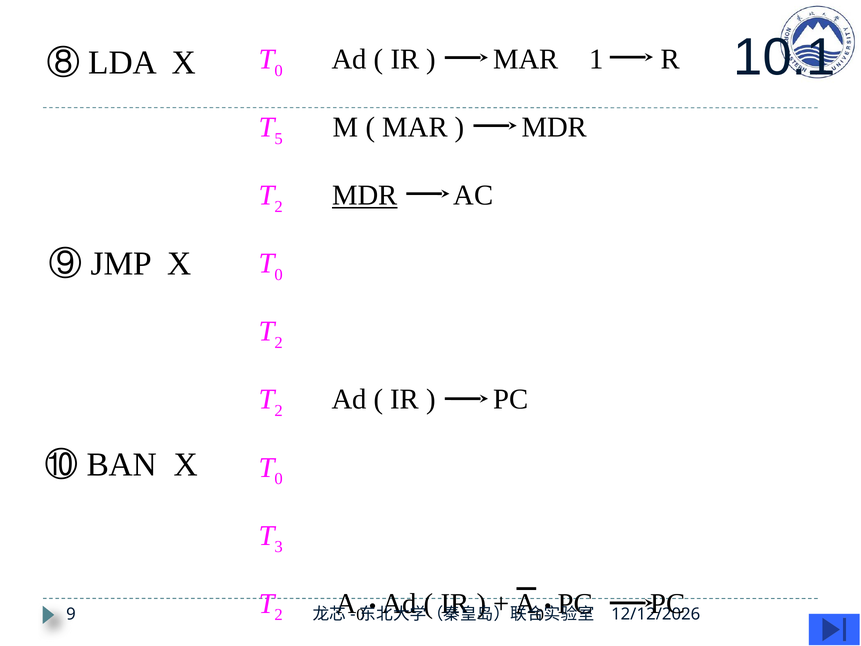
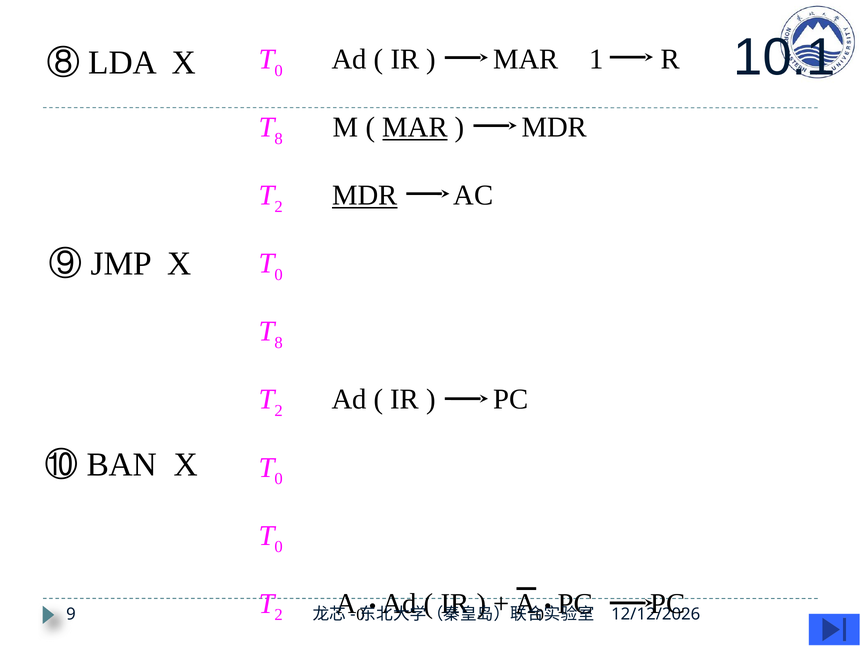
5 at (279, 139): 5 -> 8
MAR at (415, 127) underline: none -> present
2 at (279, 343): 2 -> 8
3 at (279, 547): 3 -> 0
